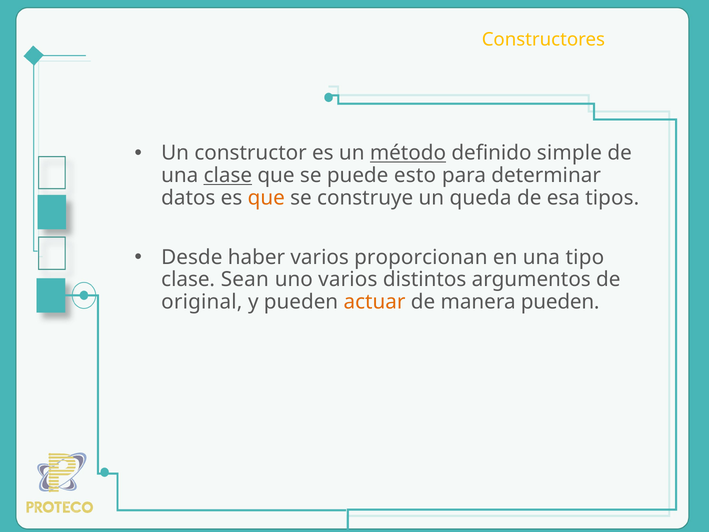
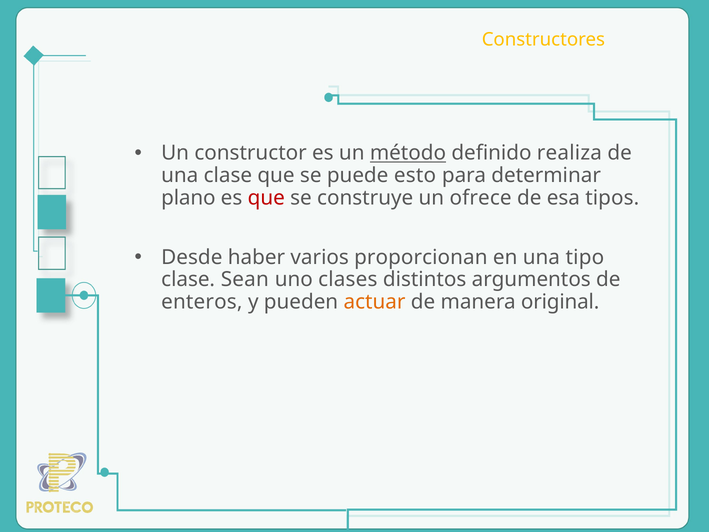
simple: simple -> realiza
clase at (228, 175) underline: present -> none
datos: datos -> plano
que at (266, 198) colour: orange -> red
queda: queda -> ofrece
uno varios: varios -> clases
original: original -> enteros
manera pueden: pueden -> original
